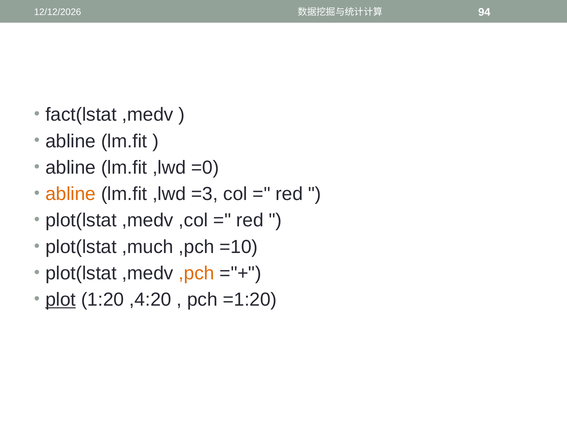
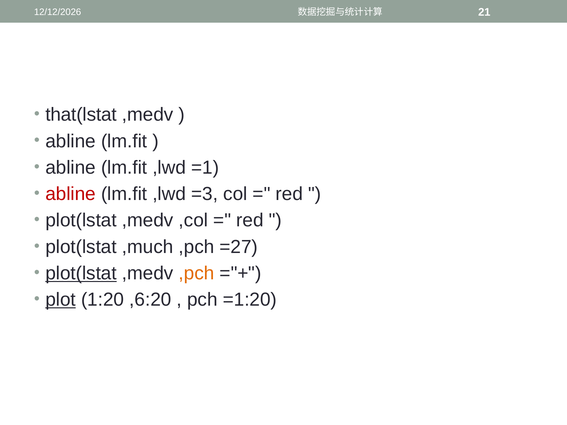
94: 94 -> 21
fact(lstat: fact(lstat -> that(lstat
=0: =0 -> =1
abline at (71, 194) colour: orange -> red
=10: =10 -> =27
plot(lstat at (81, 273) underline: none -> present
,4:20: ,4:20 -> ,6:20
